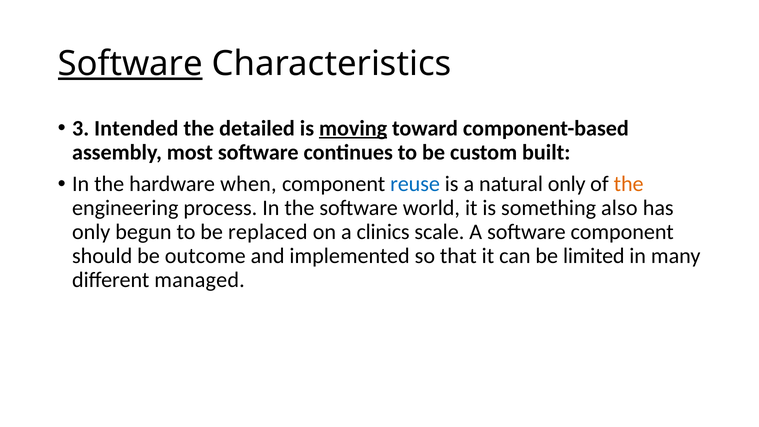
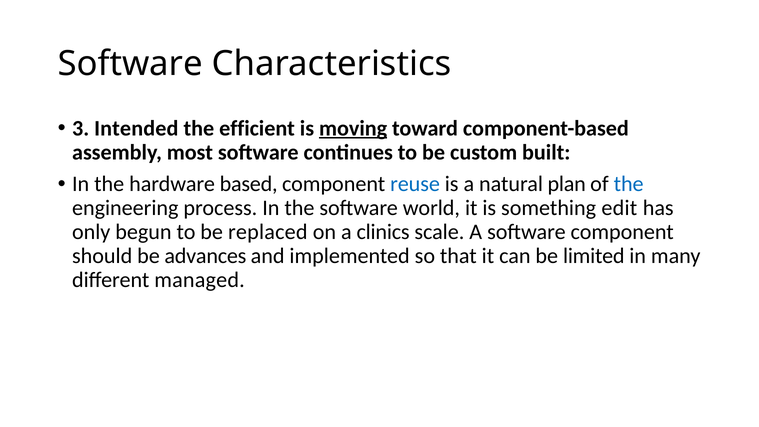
Software at (130, 64) underline: present -> none
detailed: detailed -> efficient
when: when -> based
natural only: only -> plan
the at (629, 184) colour: orange -> blue
also: also -> edit
outcome: outcome -> advances
